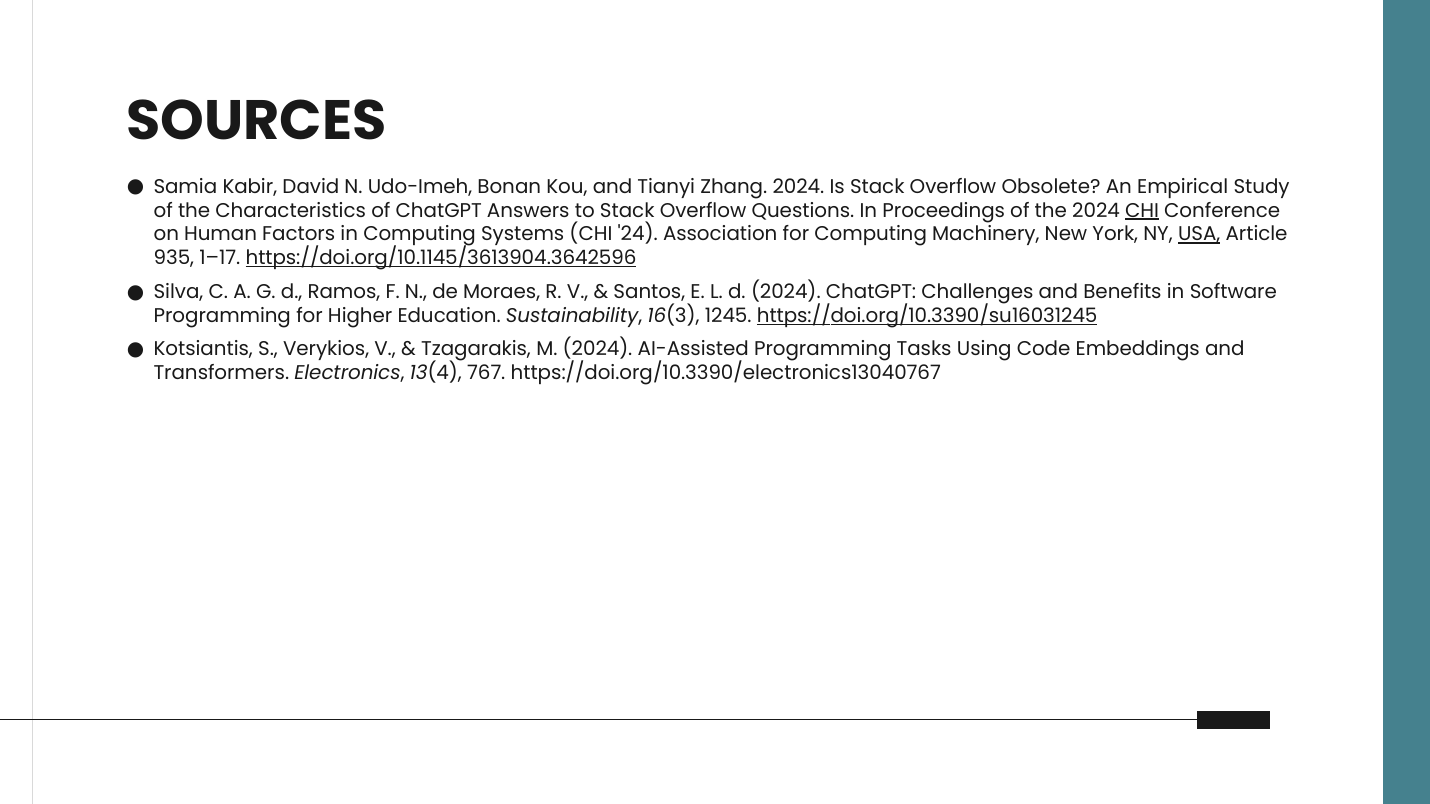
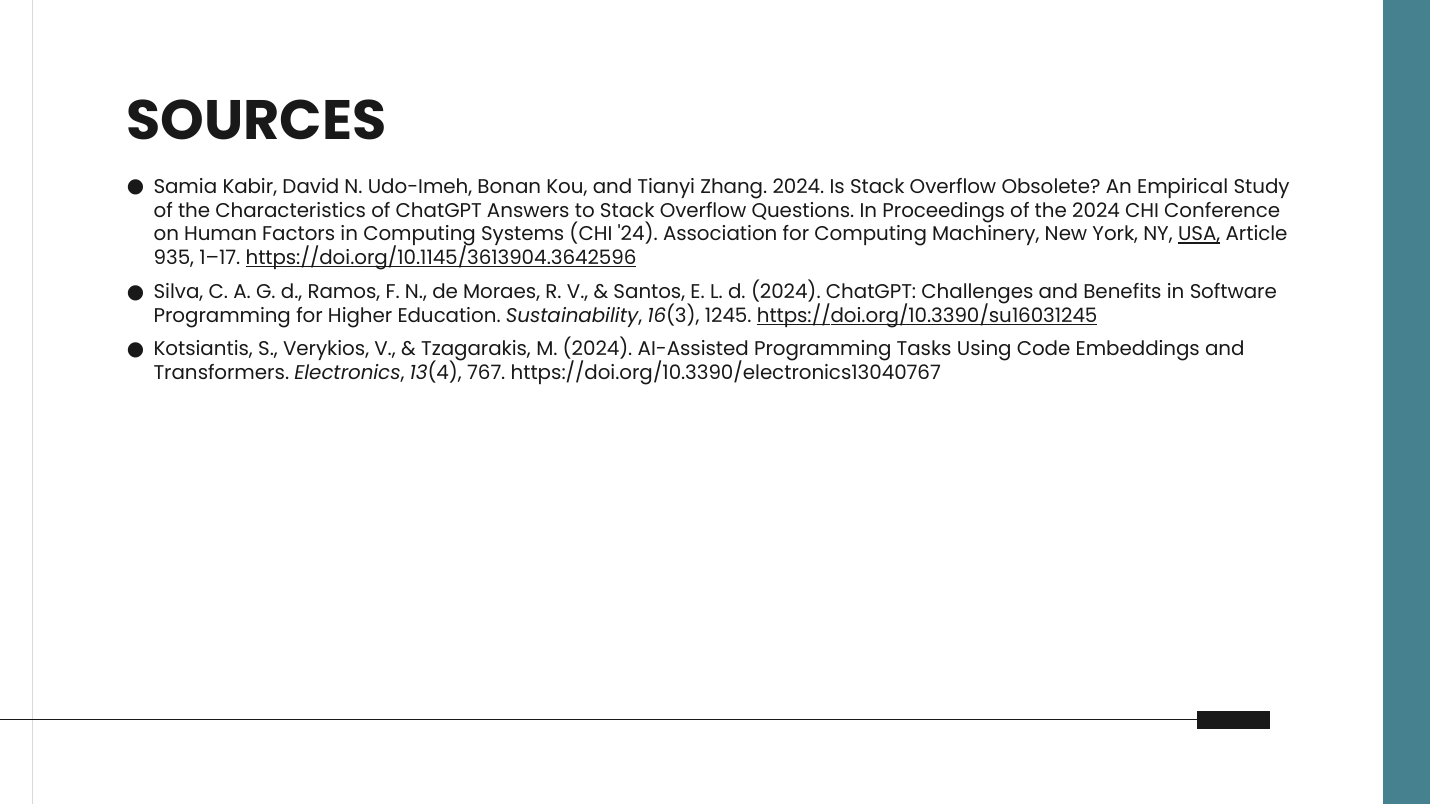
CHI at (1142, 211) underline: present -> none
